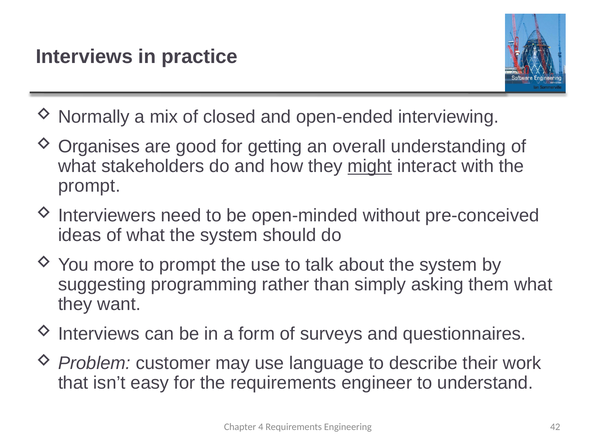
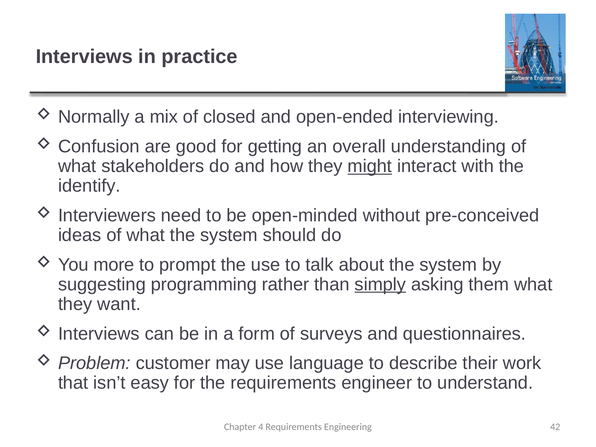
Organises: Organises -> Confusion
prompt at (89, 186): prompt -> identify
simply underline: none -> present
